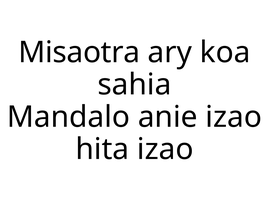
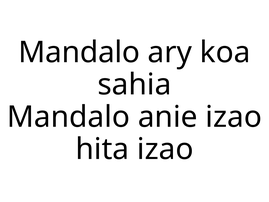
Misaotra at (79, 52): Misaotra -> Mandalo
